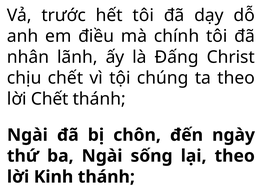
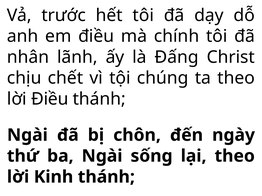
lời Chết: Chết -> Điều
